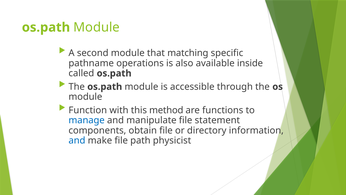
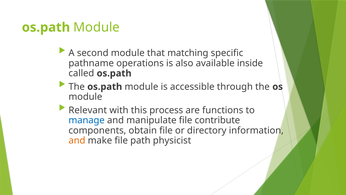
Function: Function -> Relevant
method: method -> process
statement: statement -> contribute
and at (77, 140) colour: blue -> orange
